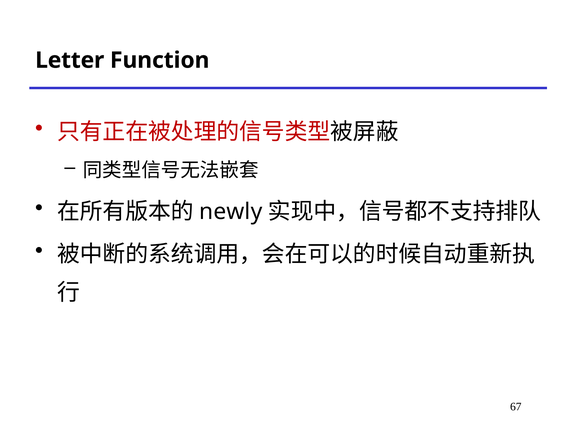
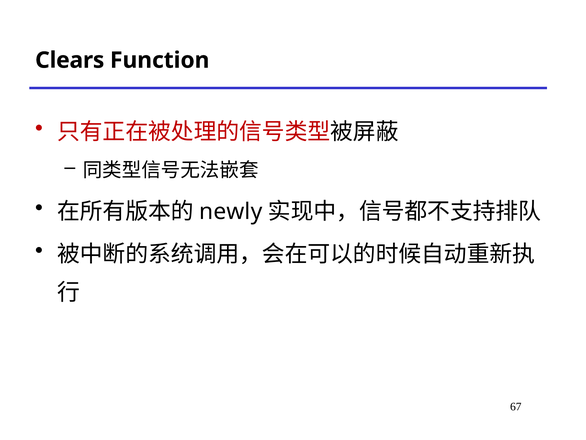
Letter: Letter -> Clears
